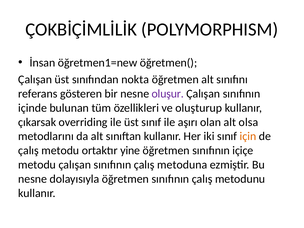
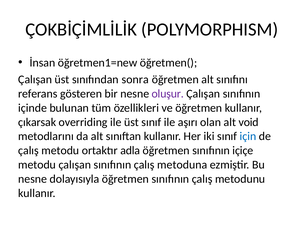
nokta: nokta -> sonra
ve oluşturup: oluşturup -> öğretmen
olsa: olsa -> void
için colour: orange -> blue
yine: yine -> adla
